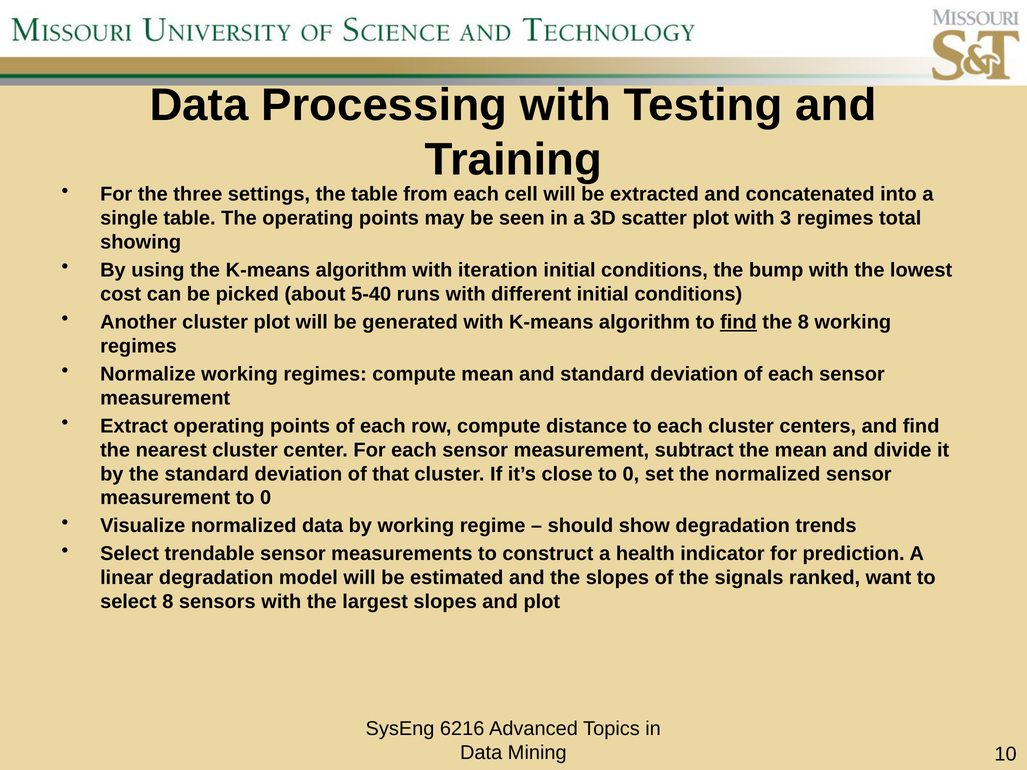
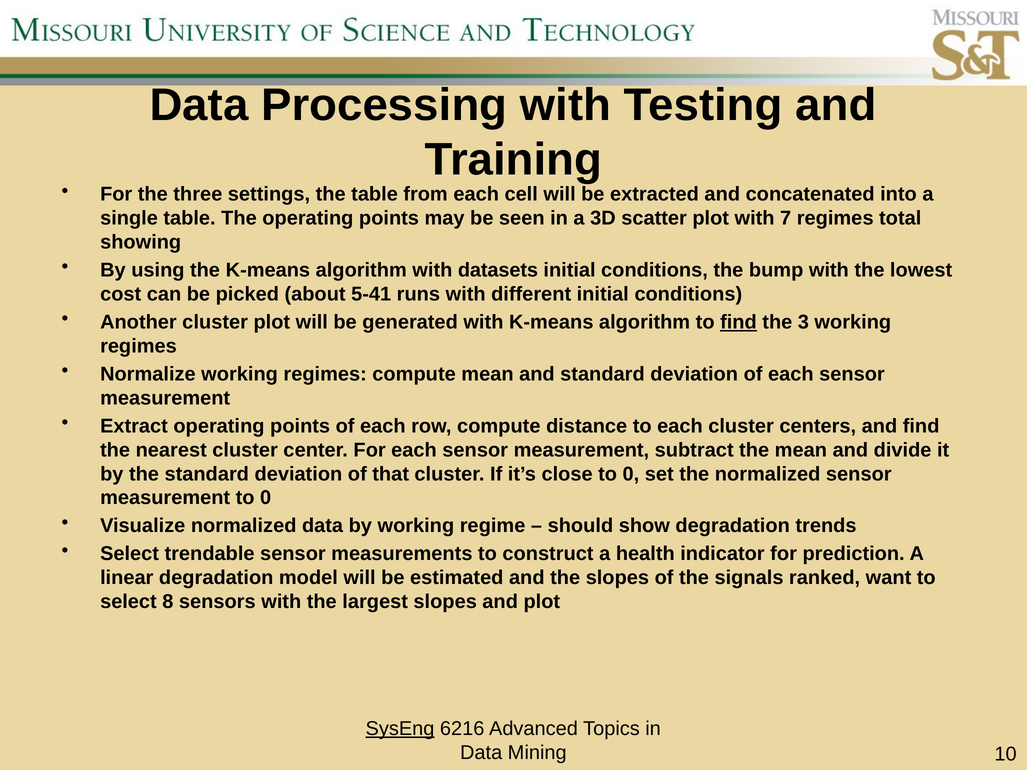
3: 3 -> 7
iteration: iteration -> datasets
5-40: 5-40 -> 5-41
the 8: 8 -> 3
SysEng underline: none -> present
